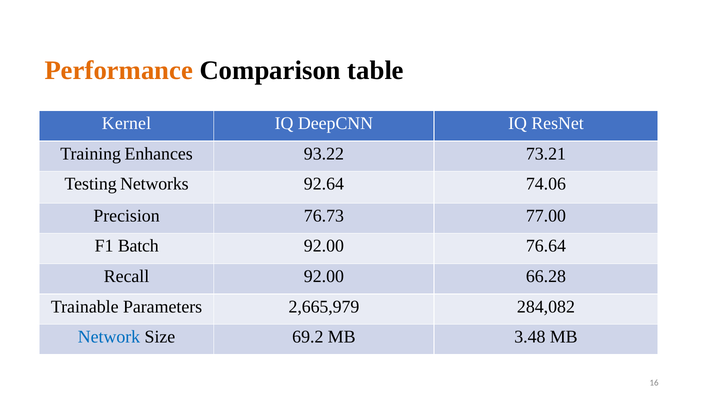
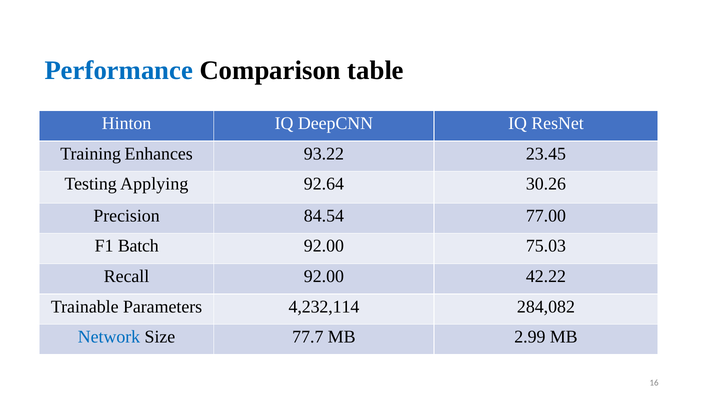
Performance colour: orange -> blue
Kernel: Kernel -> Hinton
73.21: 73.21 -> 23.45
Networks: Networks -> Applying
74.06: 74.06 -> 30.26
76.73: 76.73 -> 84.54
76.64: 76.64 -> 75.03
66.28: 66.28 -> 42.22
2,665,979: 2,665,979 -> 4,232,114
69.2: 69.2 -> 77.7
3.48: 3.48 -> 2.99
